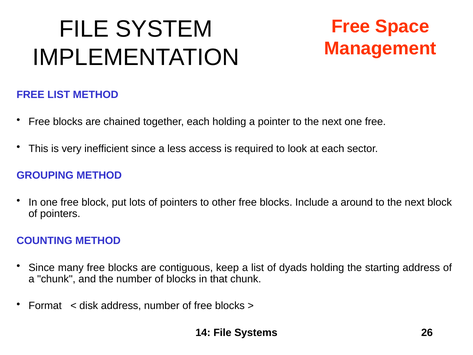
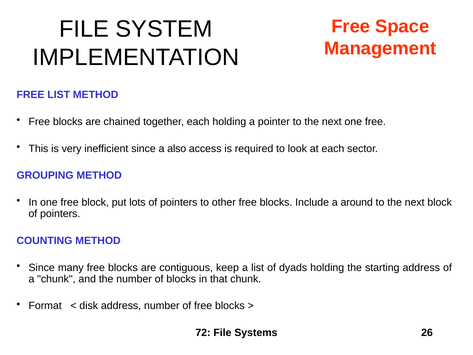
less: less -> also
14: 14 -> 72
